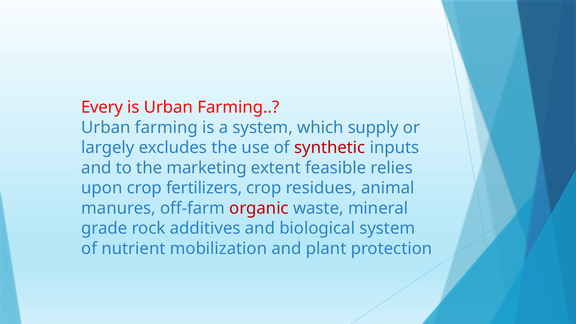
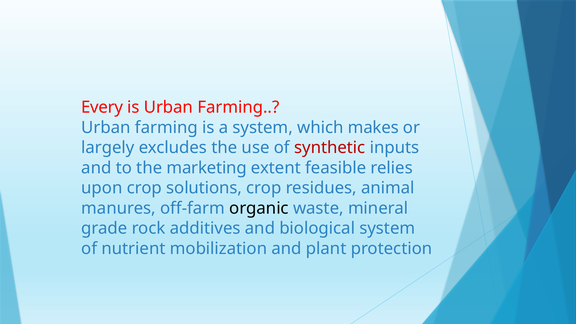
supply: supply -> makes
fertilizers: fertilizers -> solutions
organic colour: red -> black
